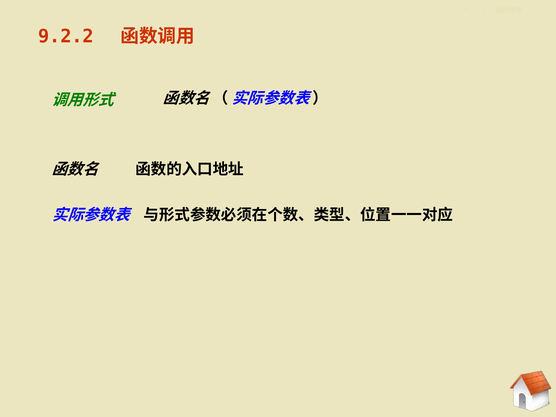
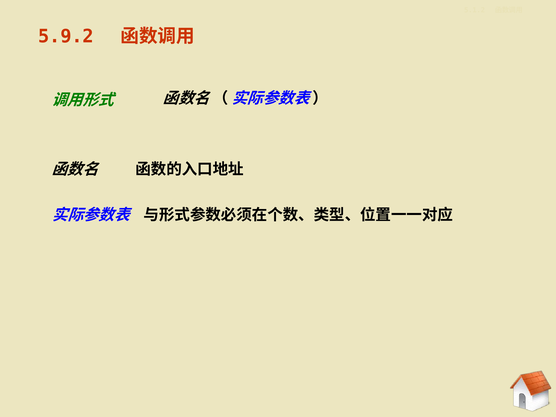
9.2.2: 9.2.2 -> 5.9.2
